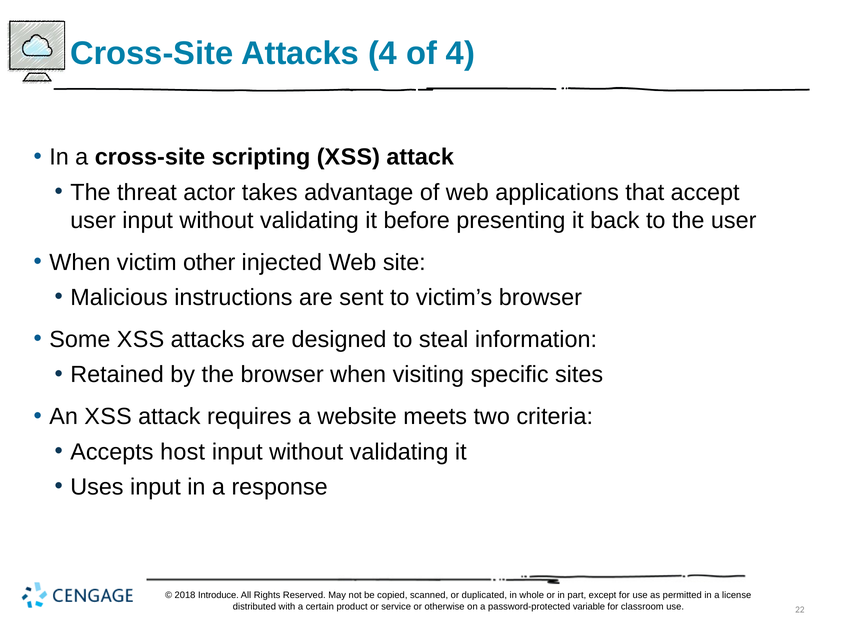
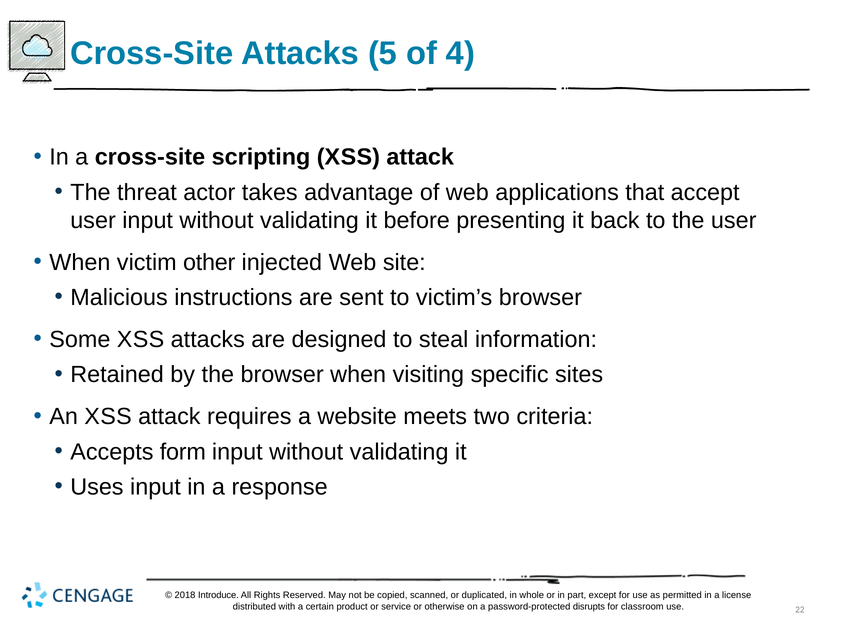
Attacks 4: 4 -> 5
host: host -> form
variable: variable -> disrupts
